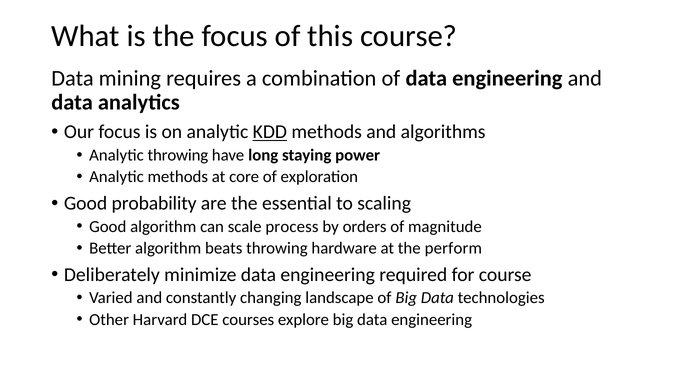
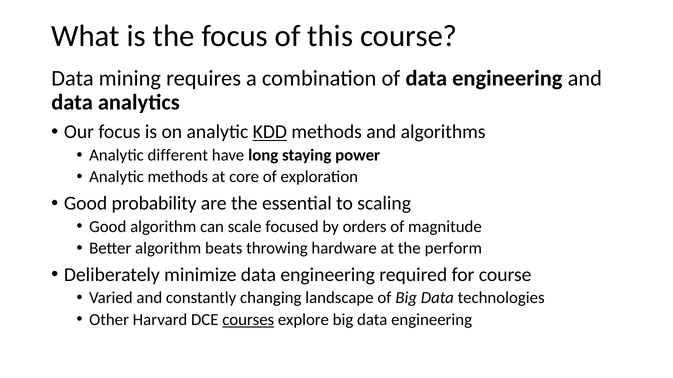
Analytic throwing: throwing -> different
process: process -> focused
courses underline: none -> present
